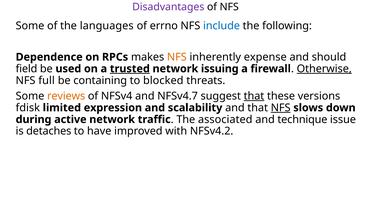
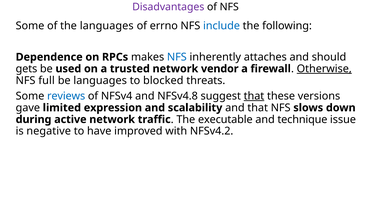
NFS at (177, 57) colour: orange -> blue
expense: expense -> attaches
field: field -> gets
trusted underline: present -> none
issuing: issuing -> vendor
be containing: containing -> languages
reviews colour: orange -> blue
NFSv4.7: NFSv4.7 -> NFSv4.8
fdisk: fdisk -> gave
NFS at (281, 108) underline: present -> none
associated: associated -> executable
detaches: detaches -> negative
